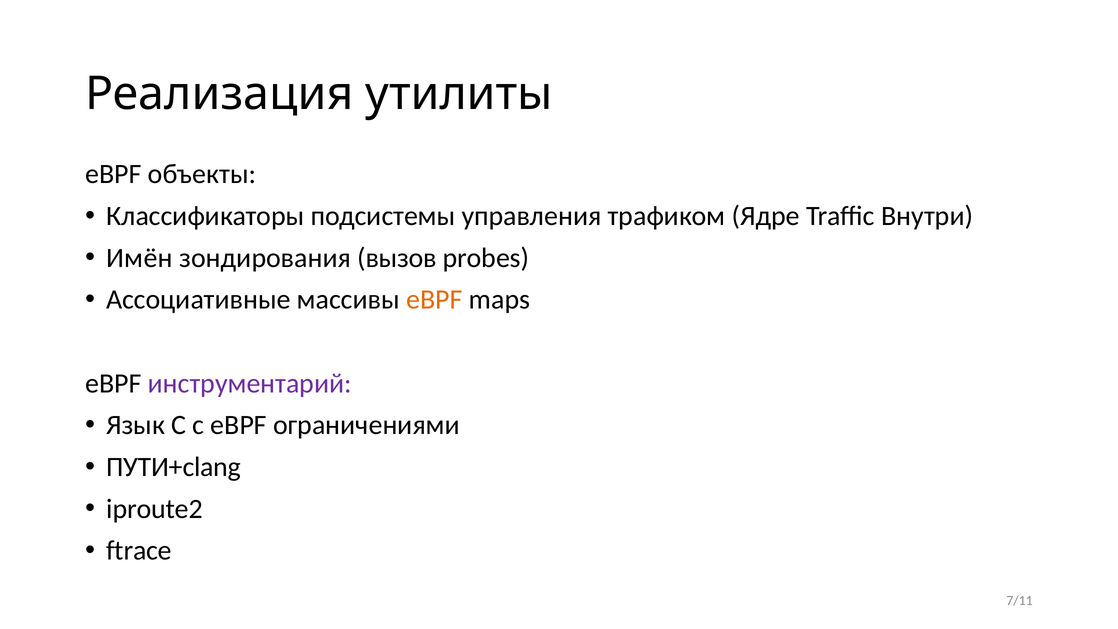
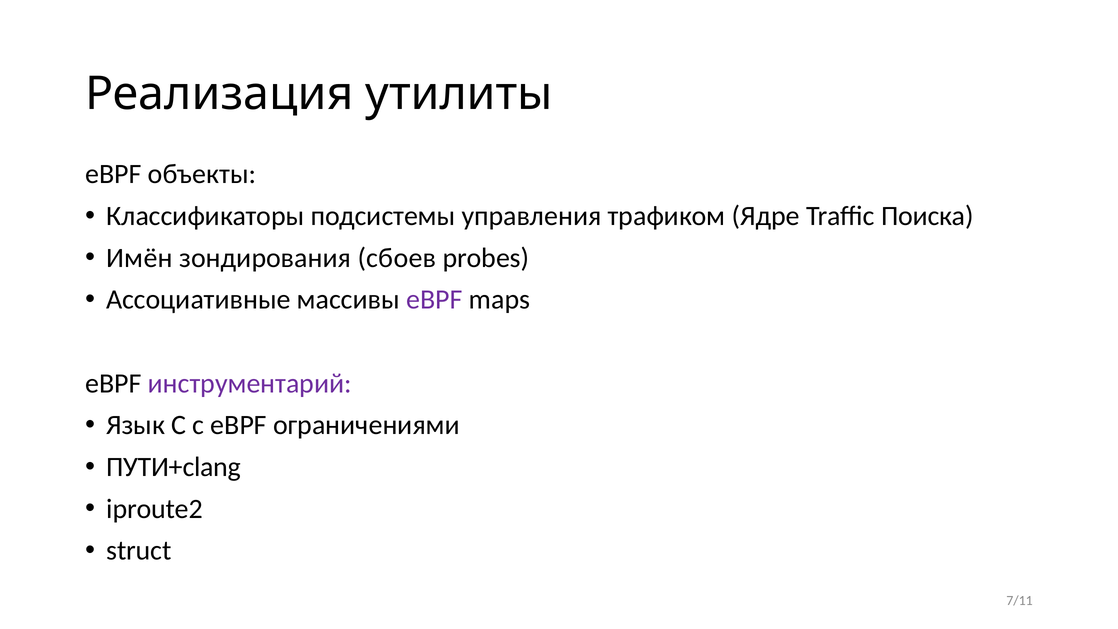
Внутри: Внутри -> Поиска
вызов: вызов -> сбоев
eBPF at (434, 300) colour: orange -> purple
ftrace: ftrace -> struct
